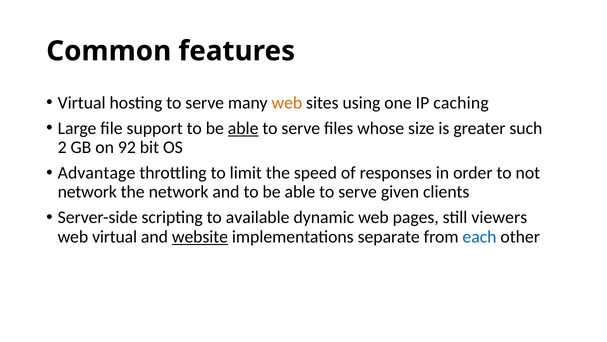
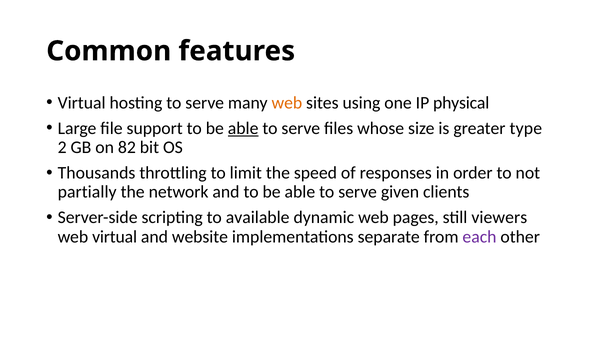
caching: caching -> physical
such: such -> type
92: 92 -> 82
Advantage: Advantage -> Thousands
network at (87, 192): network -> partially
website underline: present -> none
each colour: blue -> purple
